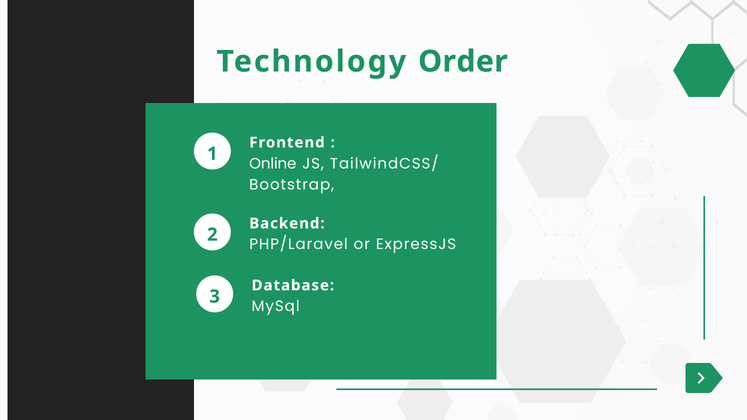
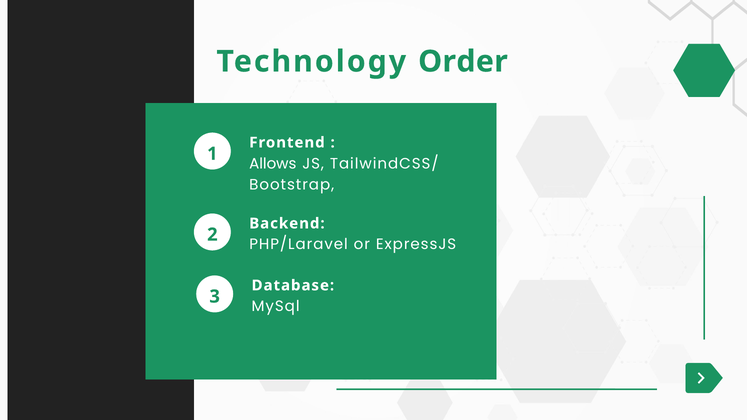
Online: Online -> Allows
